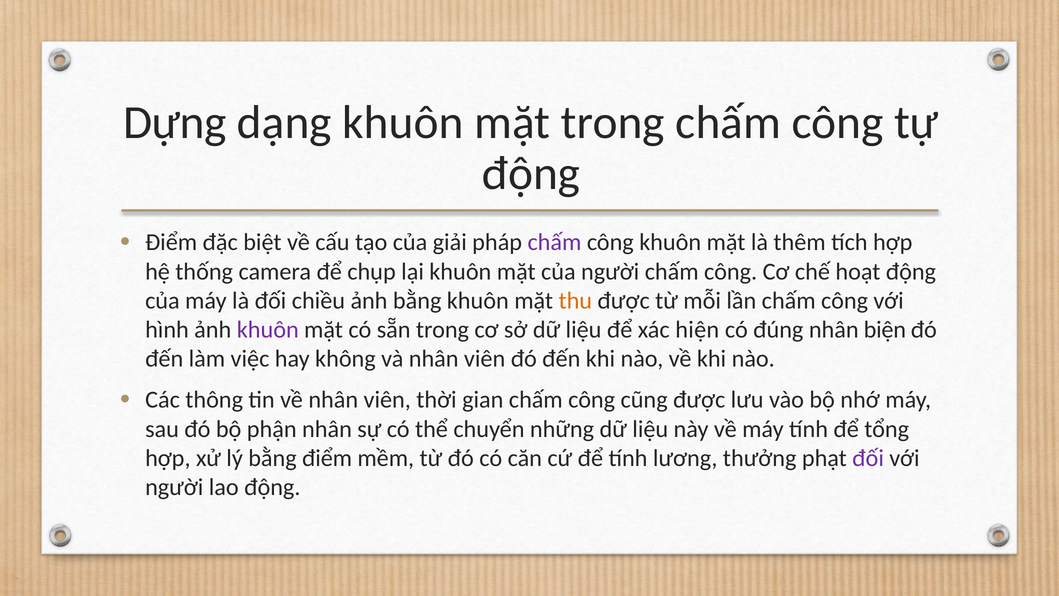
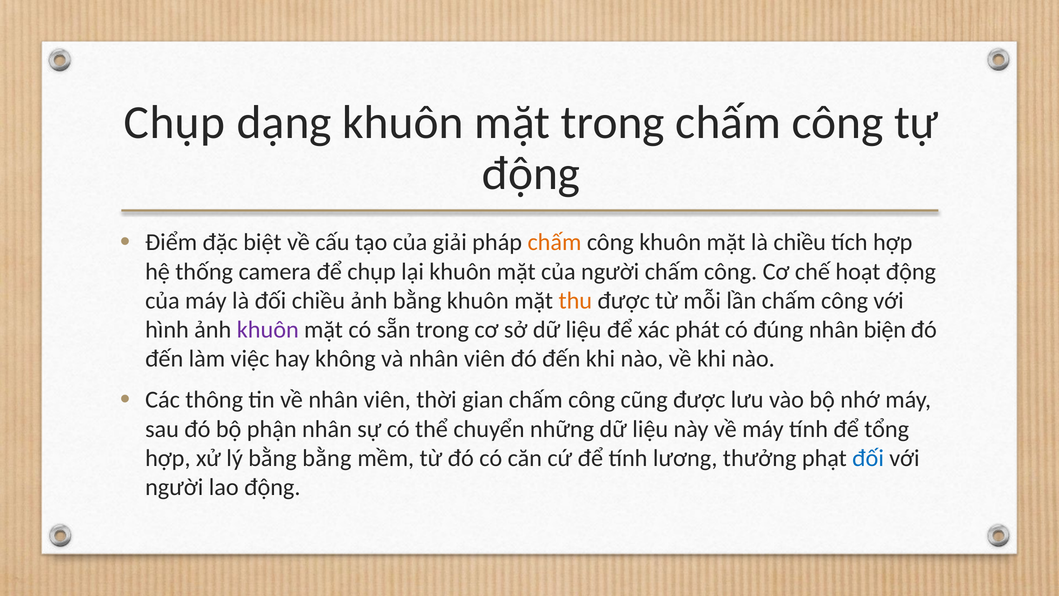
Dựng at (175, 122): Dựng -> Chụp
chấm at (554, 242) colour: purple -> orange
là thêm: thêm -> chiều
hiện: hiện -> phát
bằng điểm: điểm -> bằng
đối at (868, 458) colour: purple -> blue
